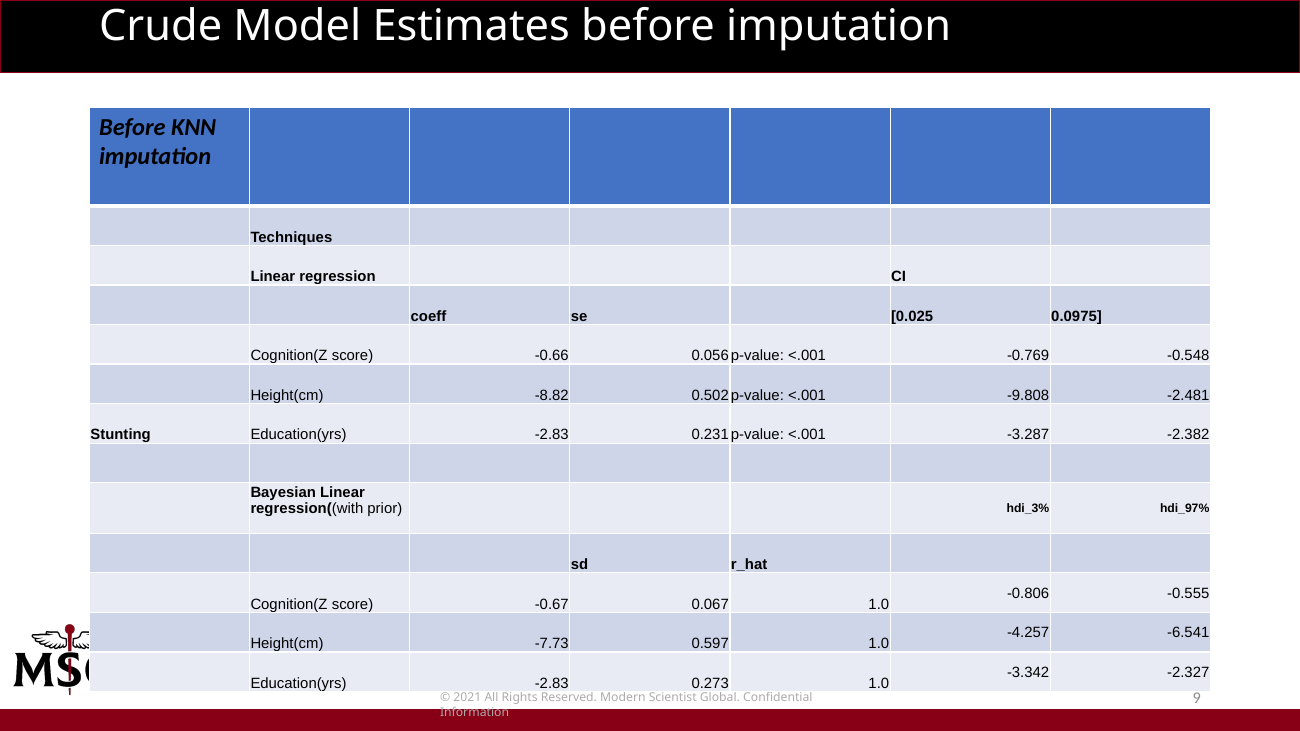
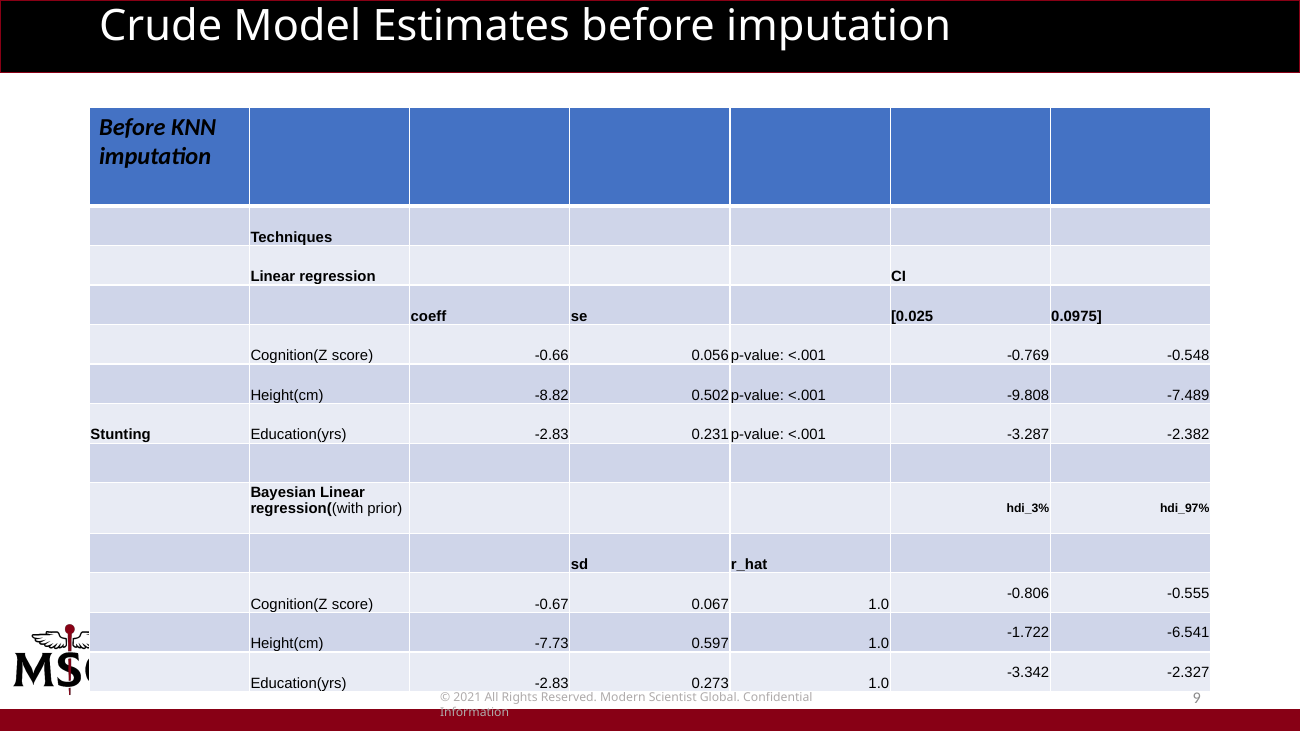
-2.481: -2.481 -> -7.489
-4.257: -4.257 -> -1.722
